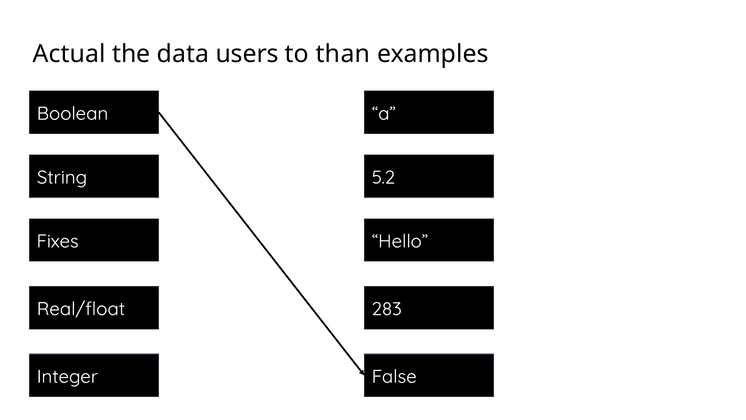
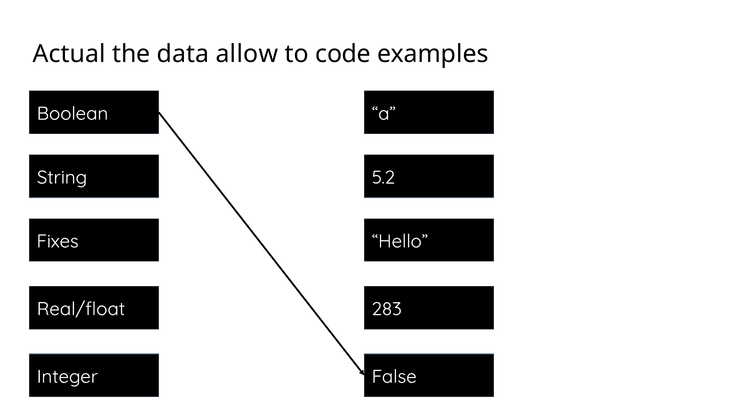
users: users -> allow
than: than -> code
